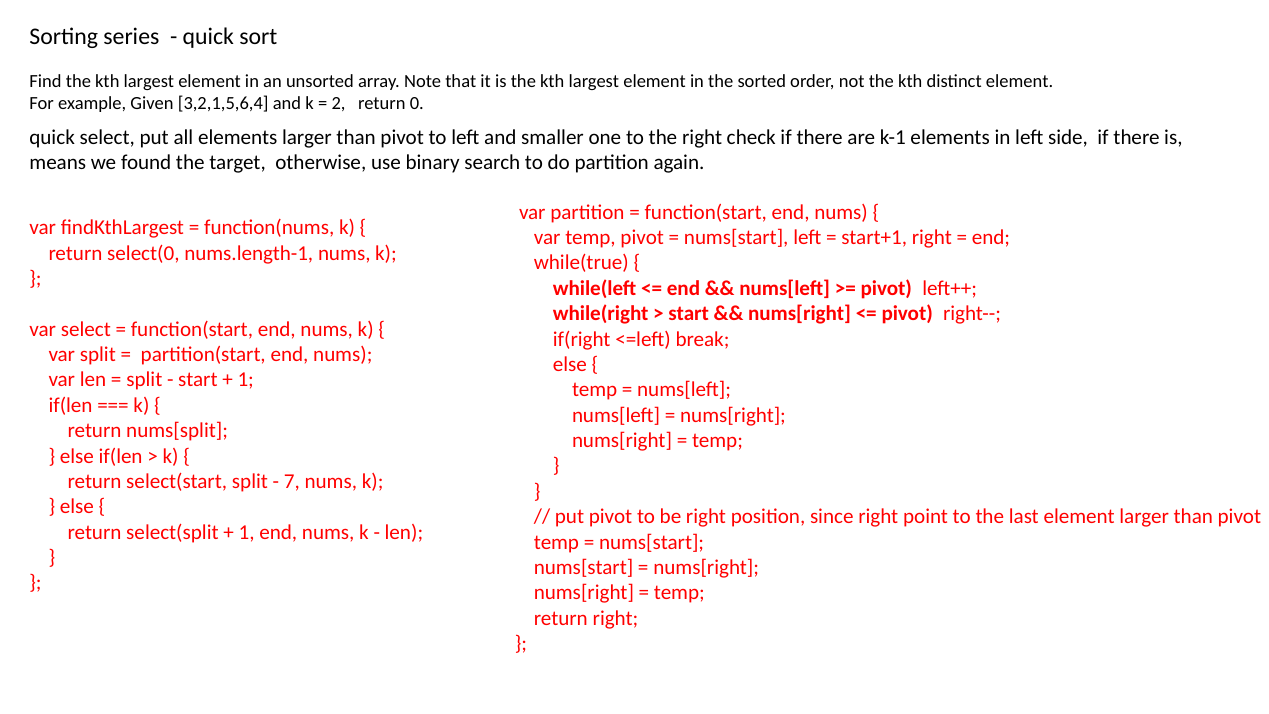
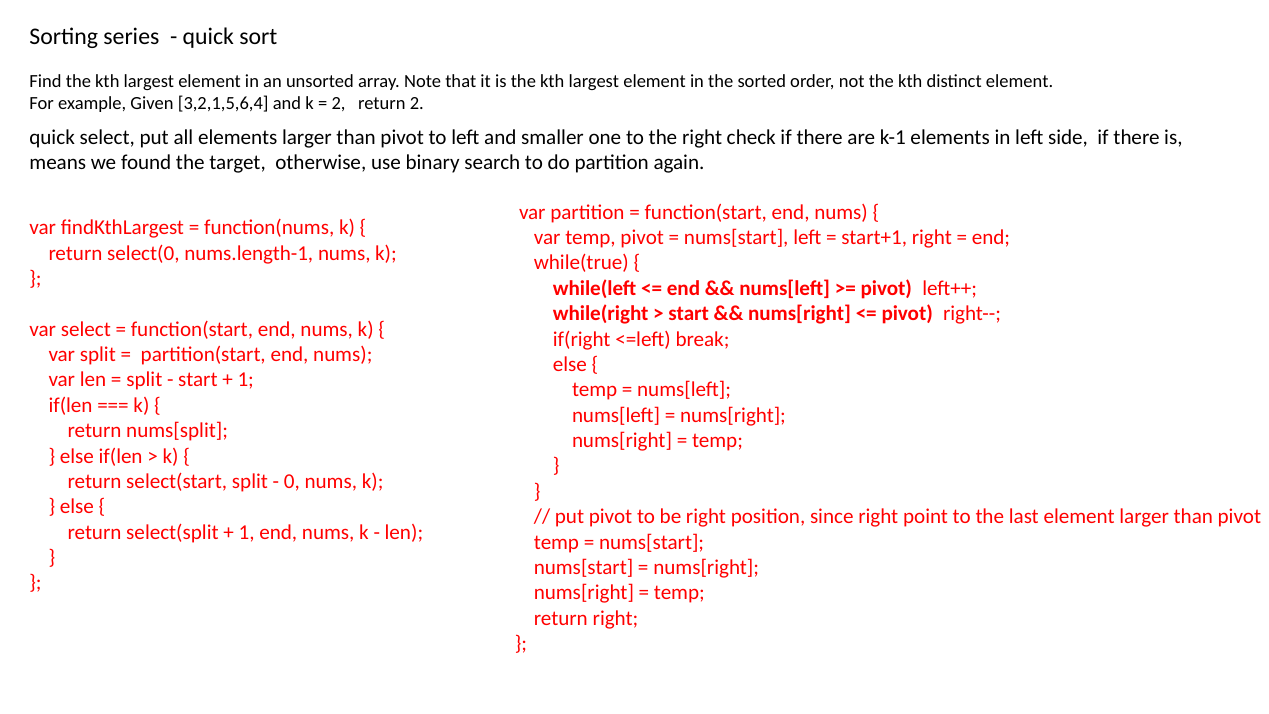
return 0: 0 -> 2
7: 7 -> 0
